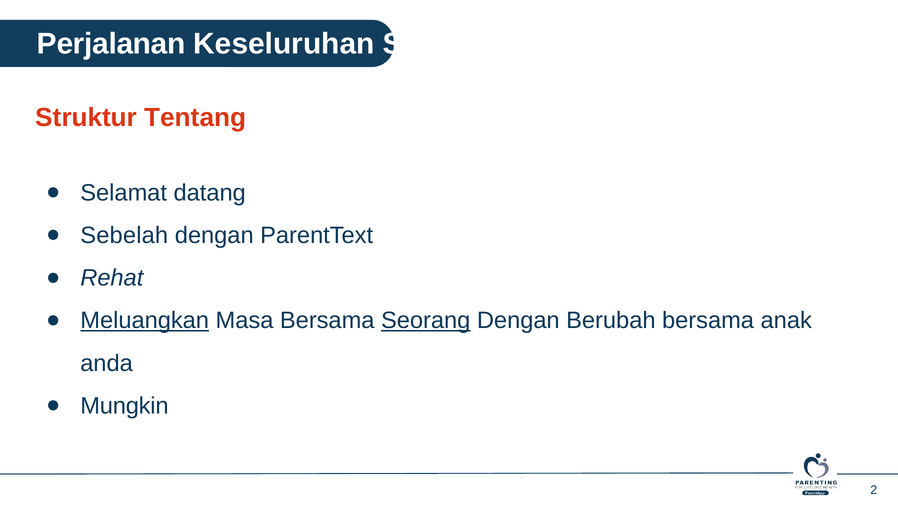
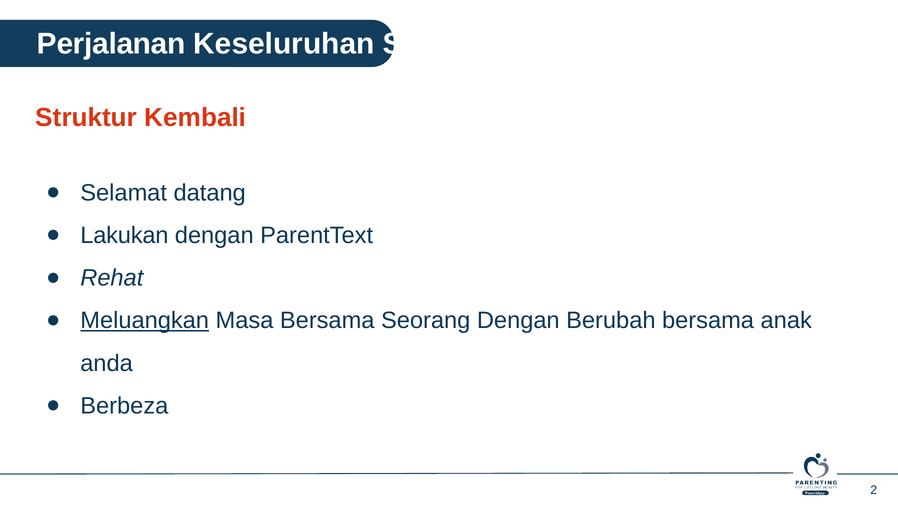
Tentang: Tentang -> Kembali
Sebelah: Sebelah -> Lakukan
Seorang underline: present -> none
Mungkin: Mungkin -> Berbeza
